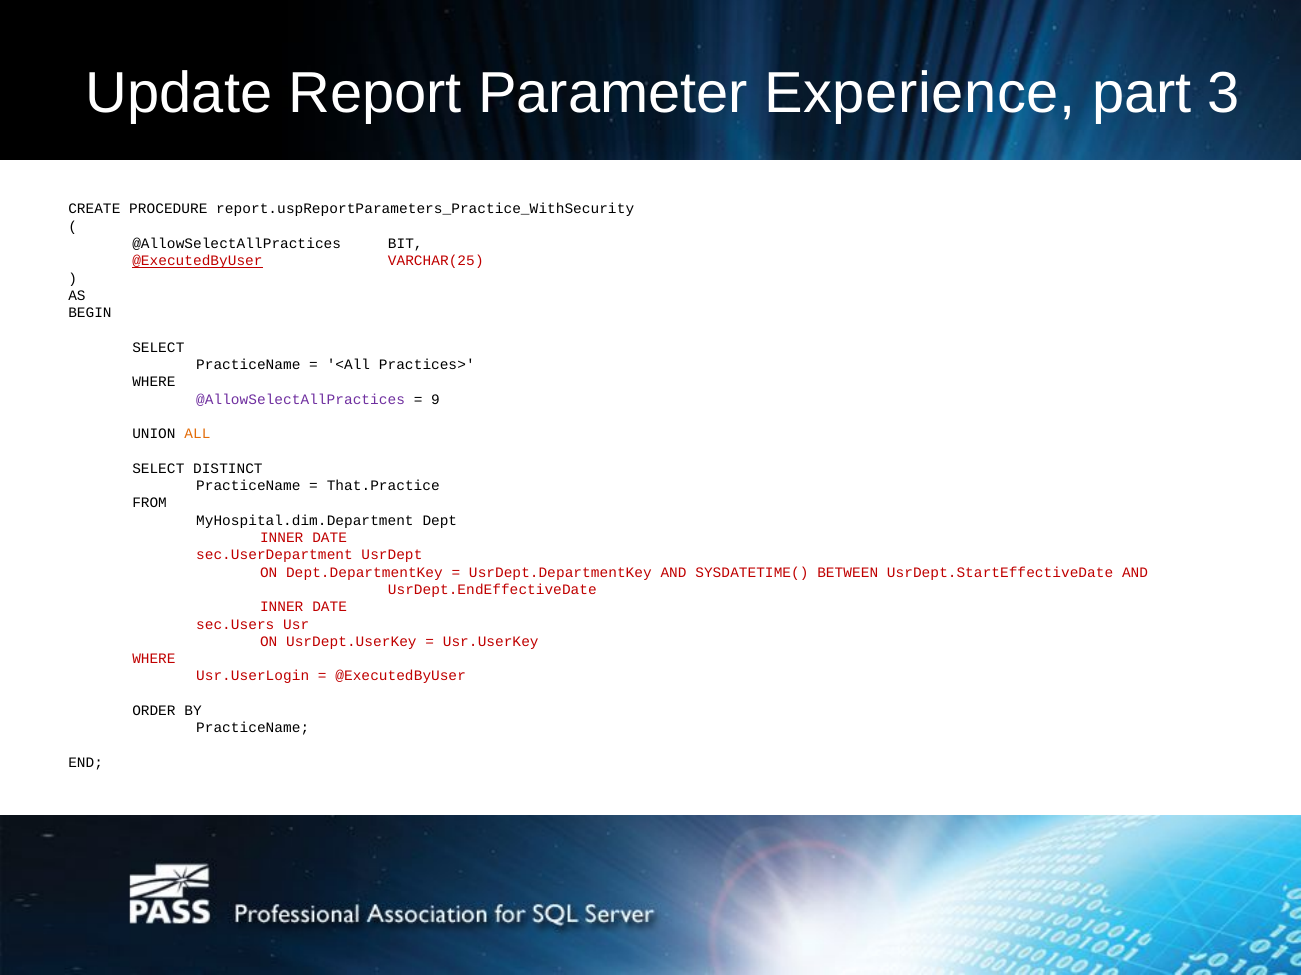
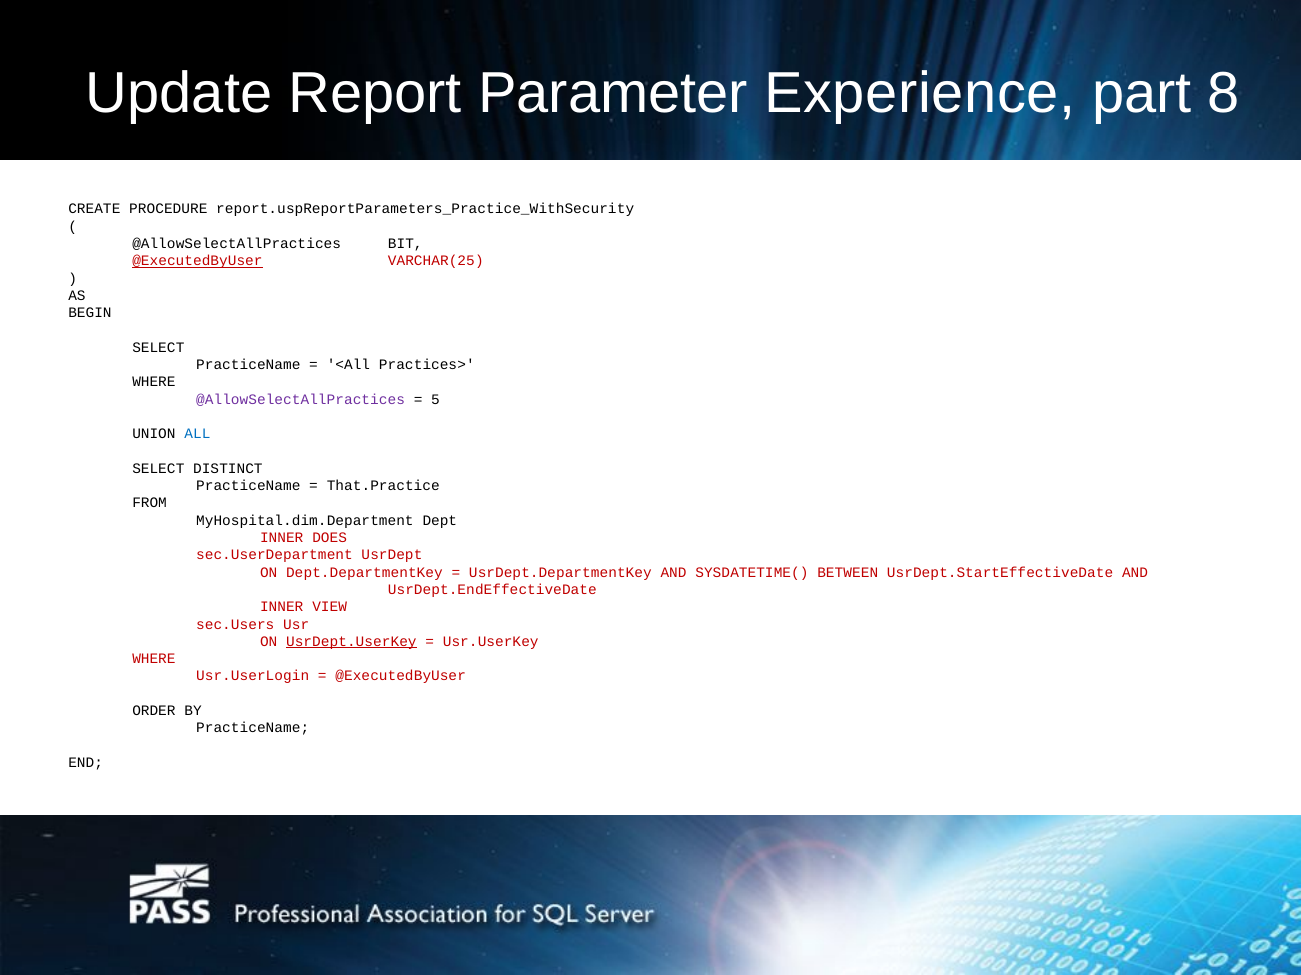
3: 3 -> 8
9: 9 -> 5
ALL colour: orange -> blue
DATE at (330, 538): DATE -> DOES
DATE at (330, 607): DATE -> VIEW
UsrDept.UserKey underline: none -> present
